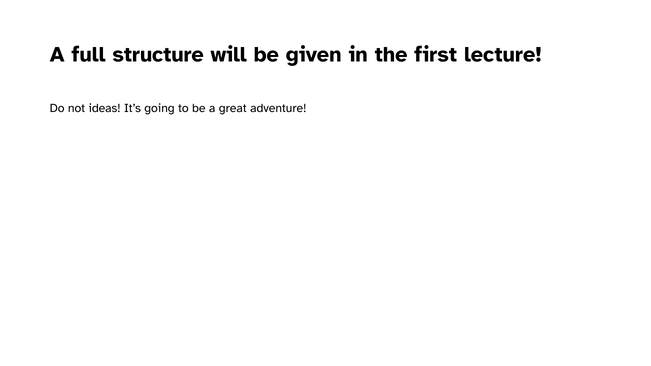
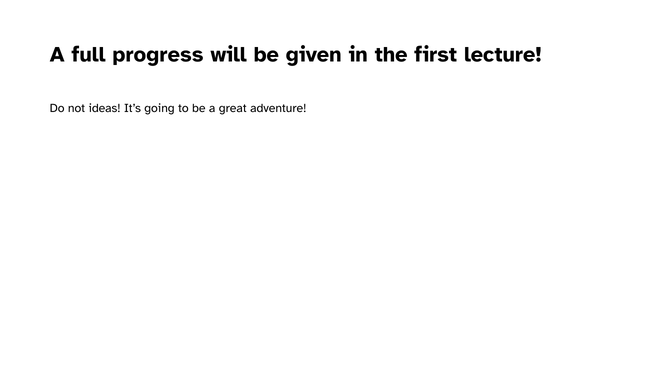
structure: structure -> progress
